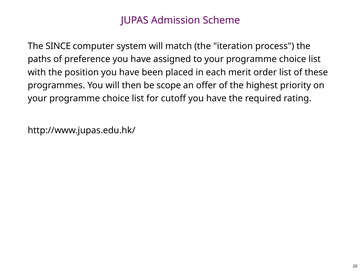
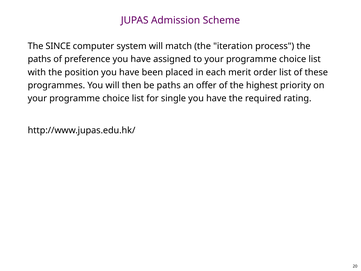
be scope: scope -> paths
cutoff: cutoff -> single
